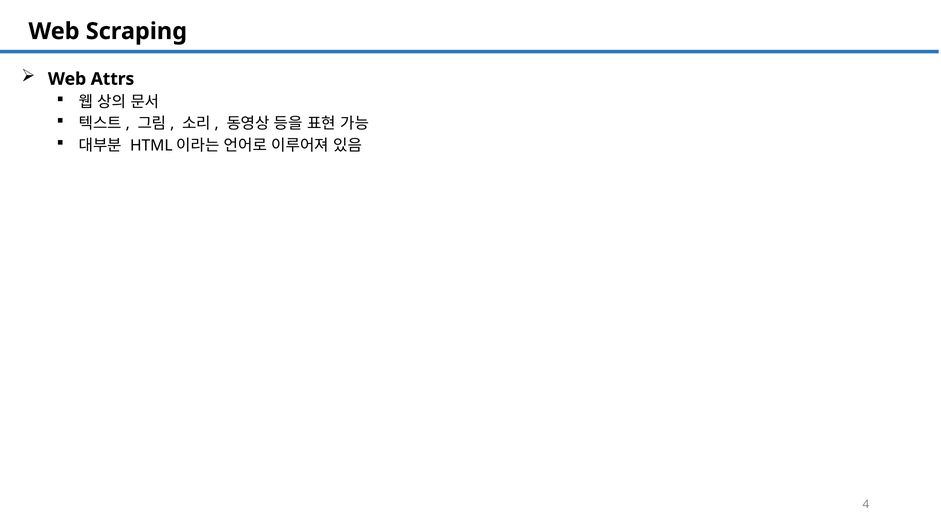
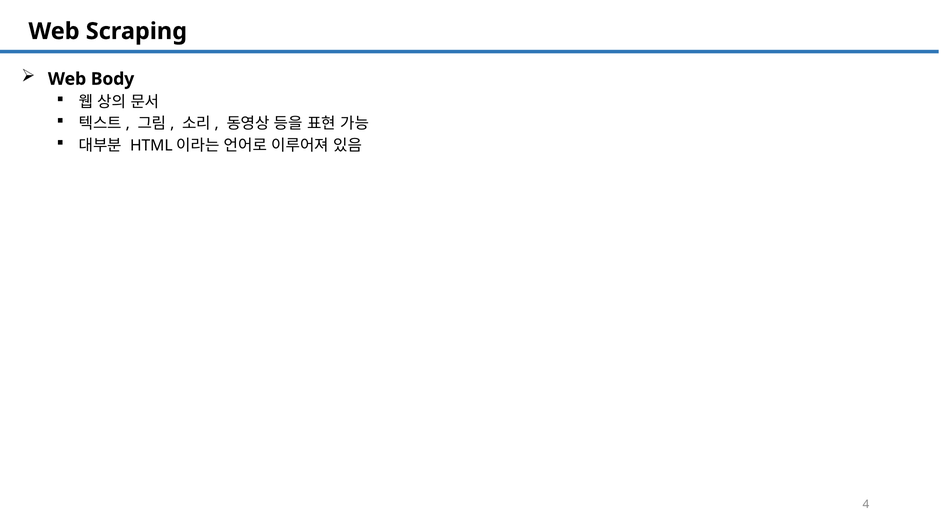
Attrs: Attrs -> Body
